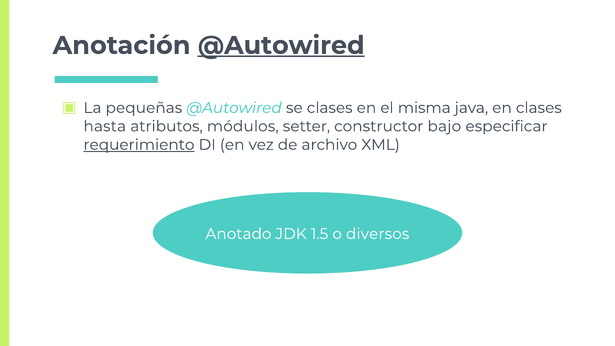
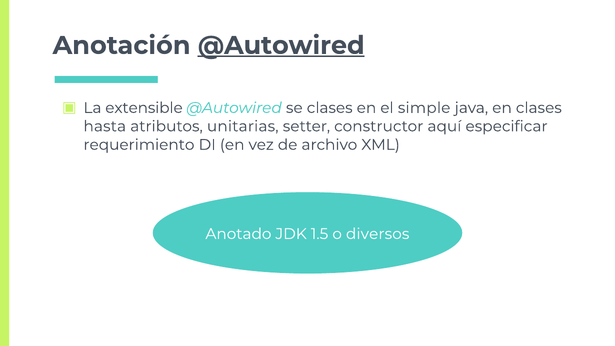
pequeñas: pequeñas -> extensible
misma: misma -> simple
módulos: módulos -> unitarias
bajo: bajo -> aquí
requerimiento underline: present -> none
